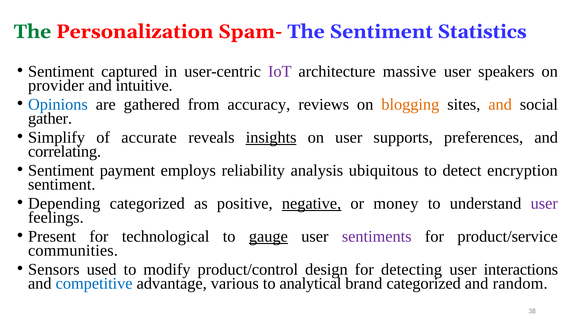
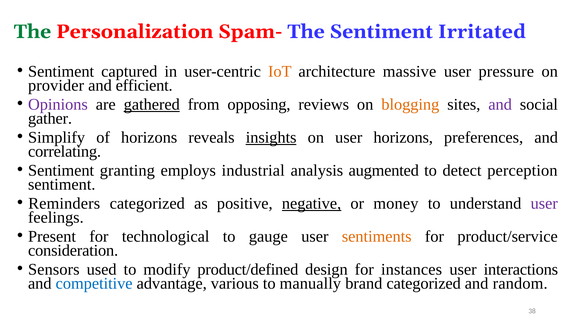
Statistics: Statistics -> Irritated
IoT colour: purple -> orange
speakers: speakers -> pressure
intuitive: intuitive -> efficient
Opinions colour: blue -> purple
gathered underline: none -> present
accuracy: accuracy -> opposing
and at (500, 104) colour: orange -> purple
of accurate: accurate -> horizons
user supports: supports -> horizons
payment: payment -> granting
reliability: reliability -> industrial
ubiquitous: ubiquitous -> augmented
encryption: encryption -> perception
Depending: Depending -> Reminders
gauge underline: present -> none
sentiments colour: purple -> orange
communities: communities -> consideration
product/control: product/control -> product/defined
detecting: detecting -> instances
analytical: analytical -> manually
